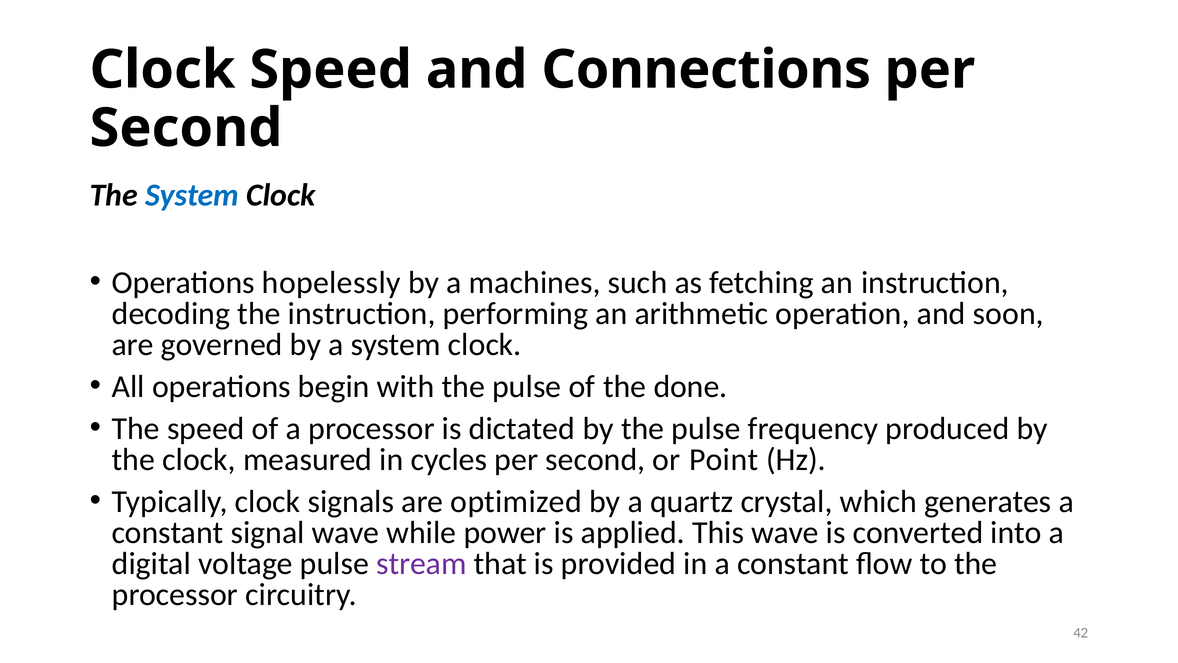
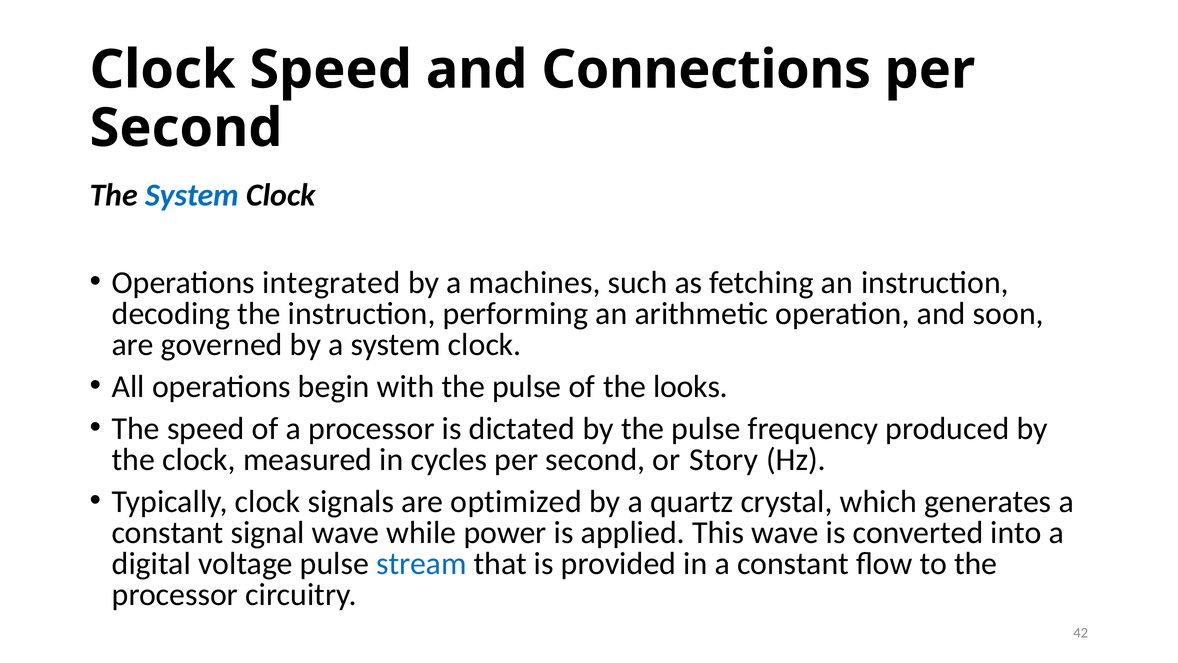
hopelessly: hopelessly -> integrated
done: done -> looks
Point: Point -> Story
stream colour: purple -> blue
